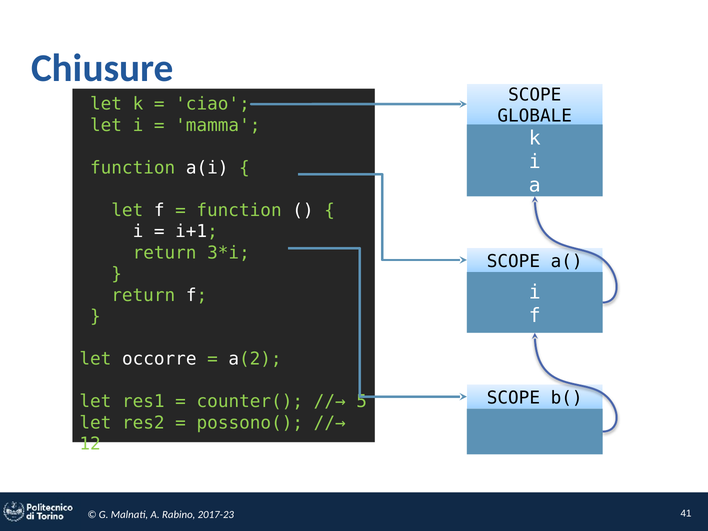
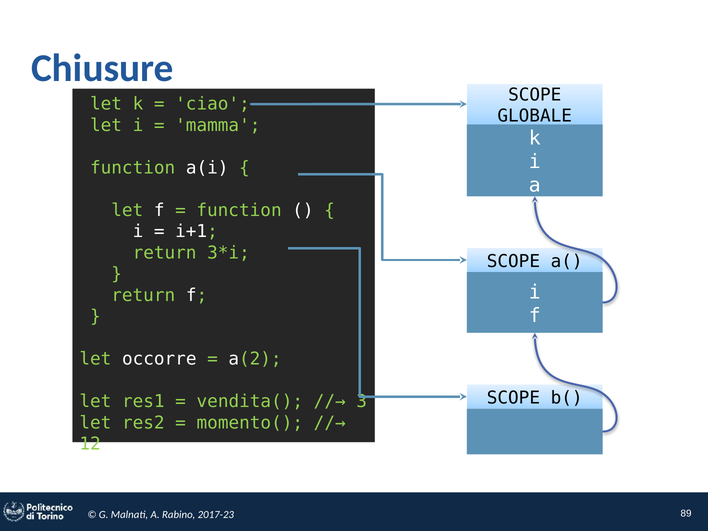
counter(: counter( -> vendita(
5: 5 -> 3
possono(: possono( -> momento(
41: 41 -> 89
